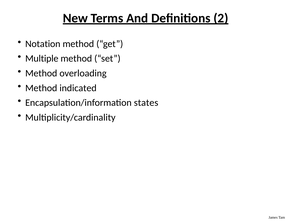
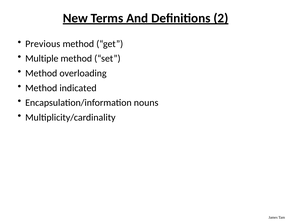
Notation: Notation -> Previous
states: states -> nouns
